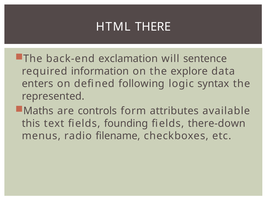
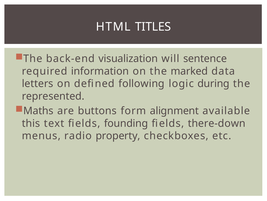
THERE: THERE -> TITLES
exclamation: exclamation -> visualization
explore: explore -> marked
enters: enters -> letters
syntax: syntax -> during
controls: controls -> buttons
attributes: attributes -> alignment
filename: filename -> property
